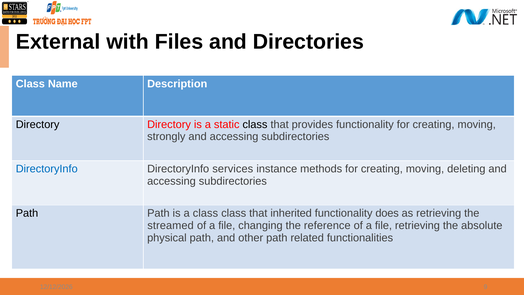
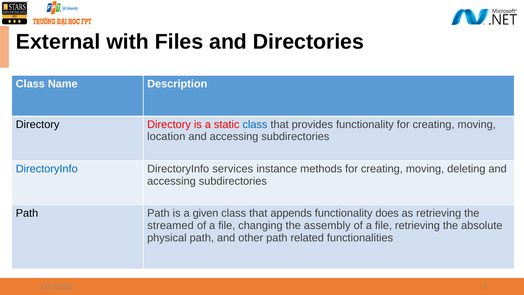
class at (255, 124) colour: black -> blue
strongly: strongly -> location
a class: class -> given
inherited: inherited -> appends
reference: reference -> assembly
